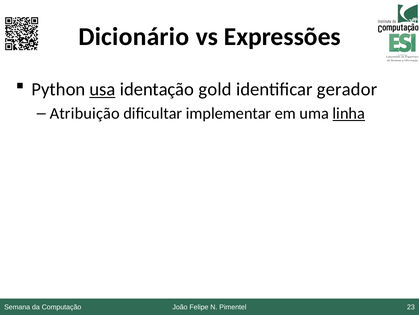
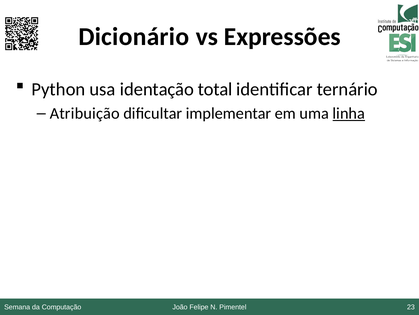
usa underline: present -> none
gold: gold -> total
gerador: gerador -> ternário
